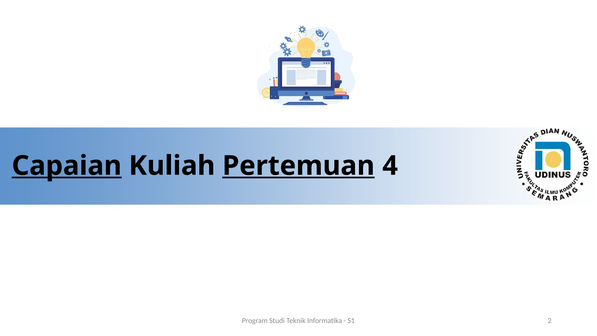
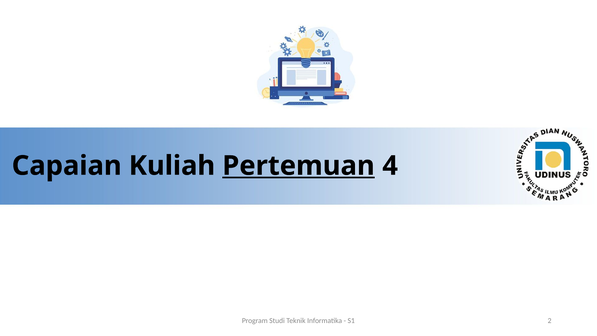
Capaian underline: present -> none
